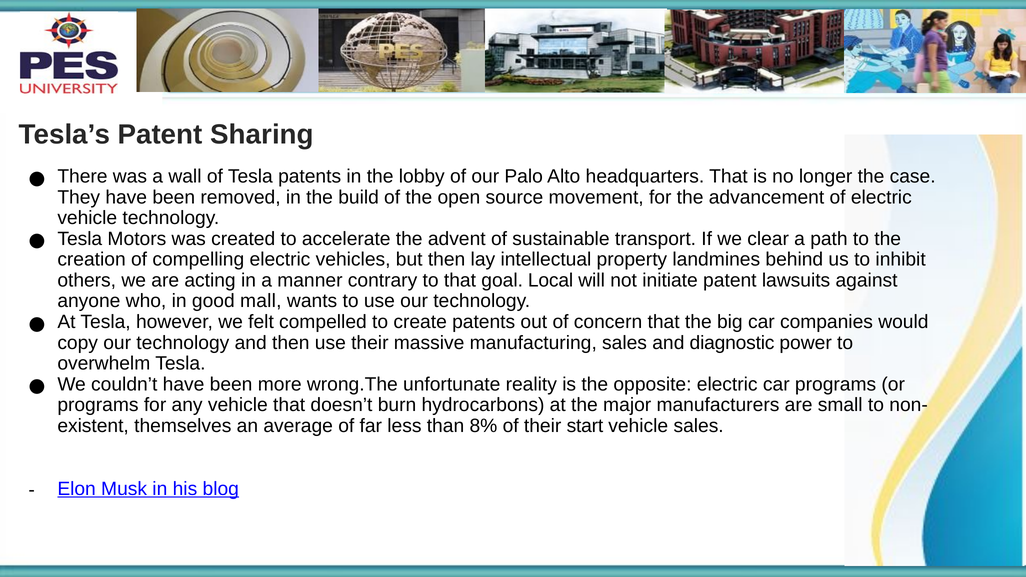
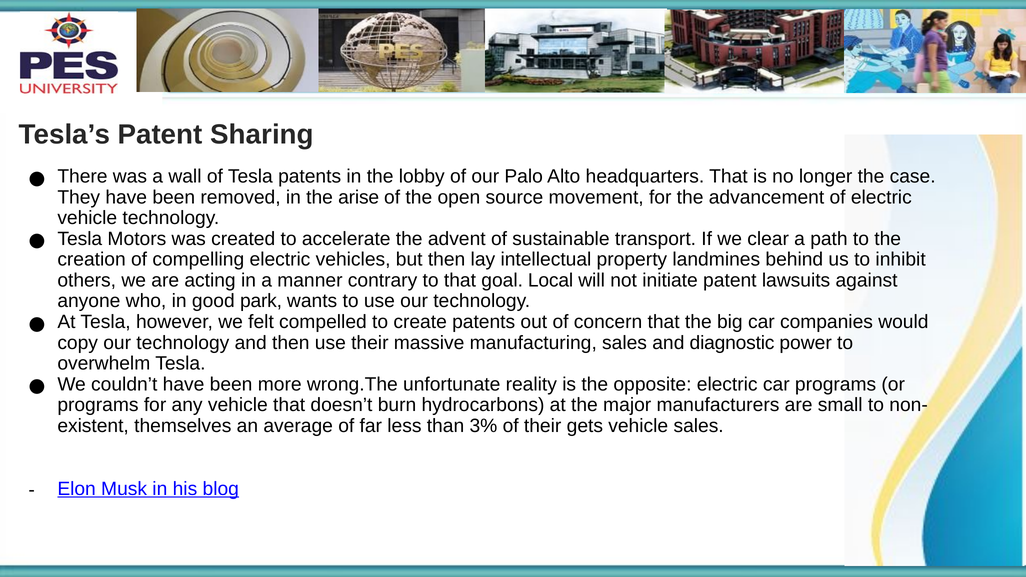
build: build -> arise
mall: mall -> park
8%: 8% -> 3%
start: start -> gets
